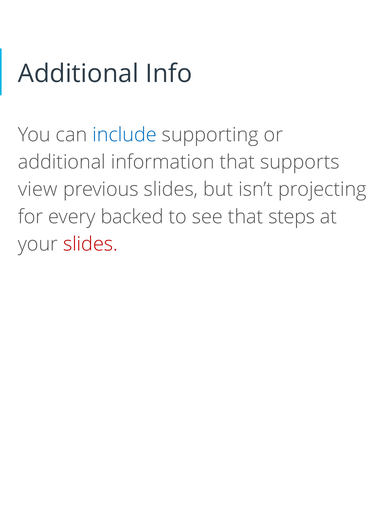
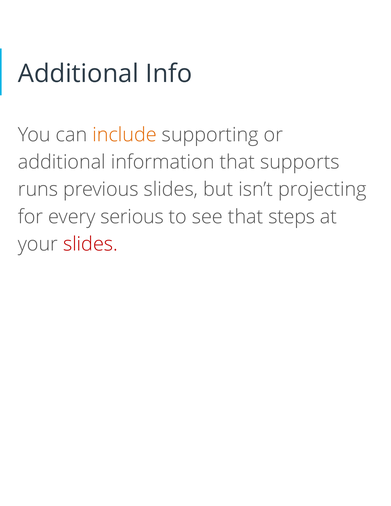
include colour: blue -> orange
view: view -> runs
backed: backed -> serious
